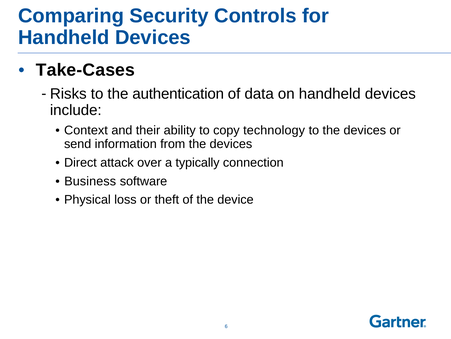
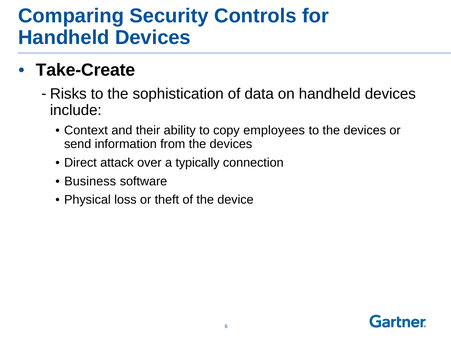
Take-Cases: Take-Cases -> Take-Create
authentication: authentication -> sophistication
technology: technology -> employees
